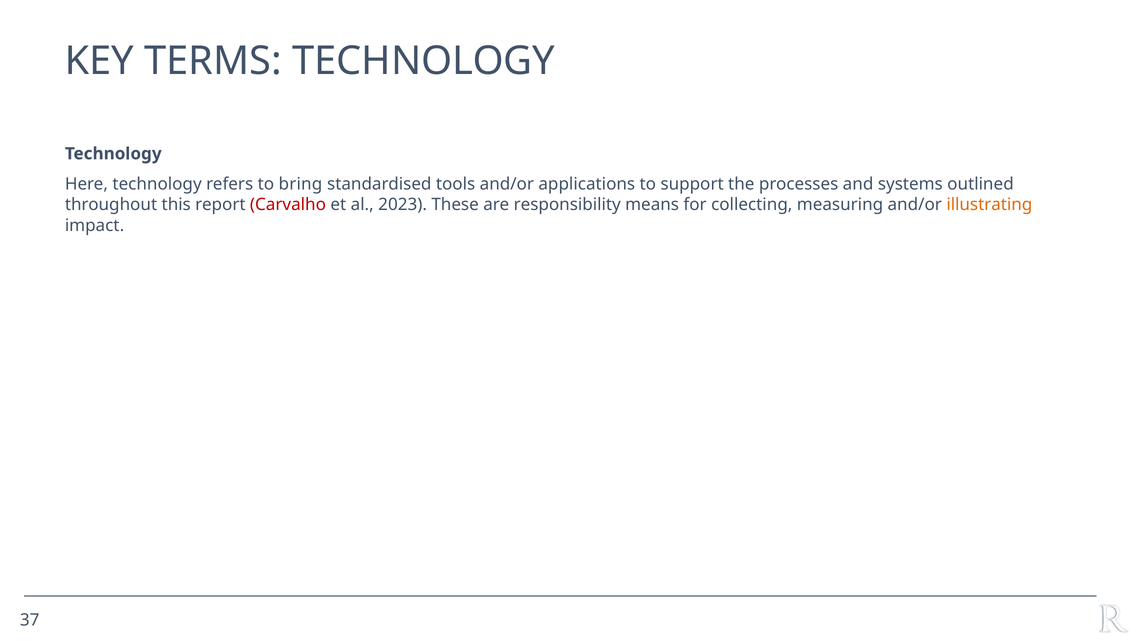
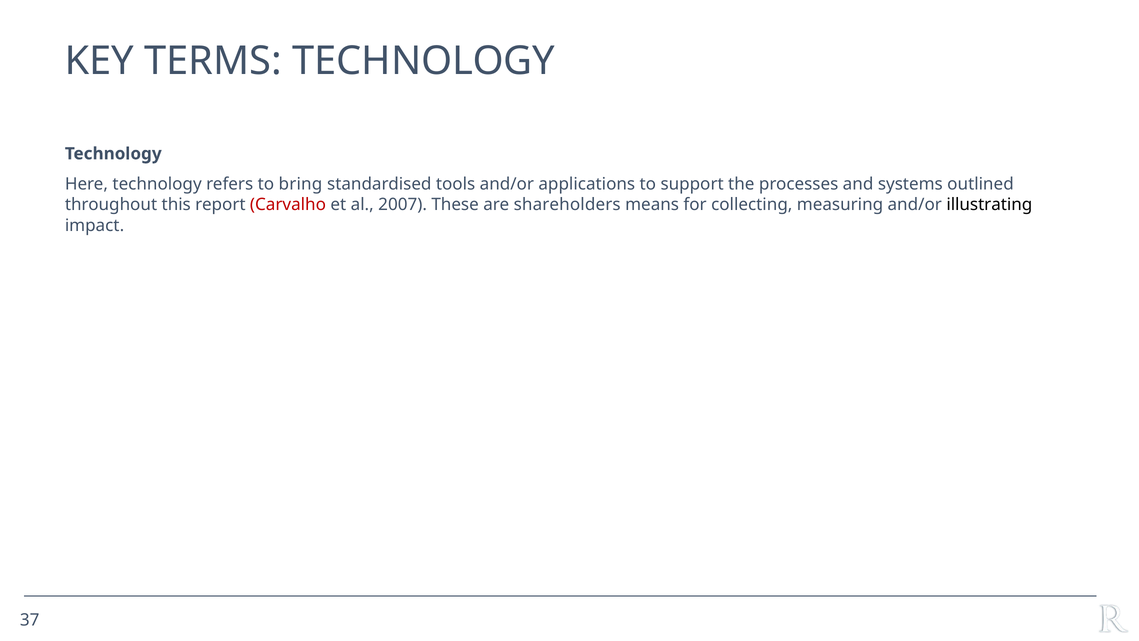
2023: 2023 -> 2007
responsibility: responsibility -> shareholders
illustrating colour: orange -> black
